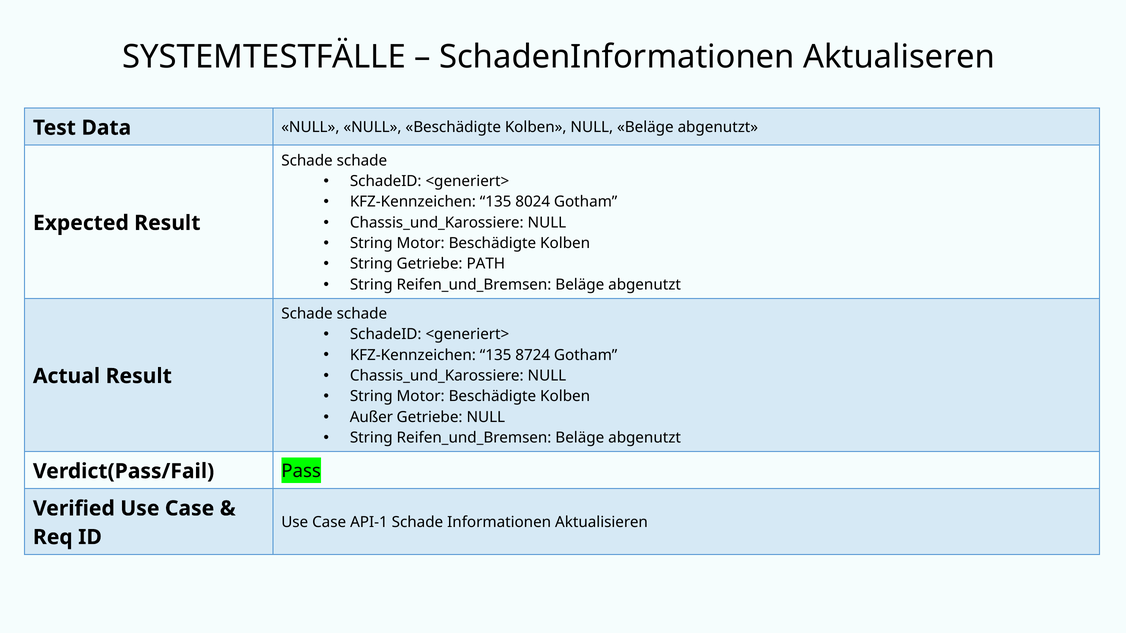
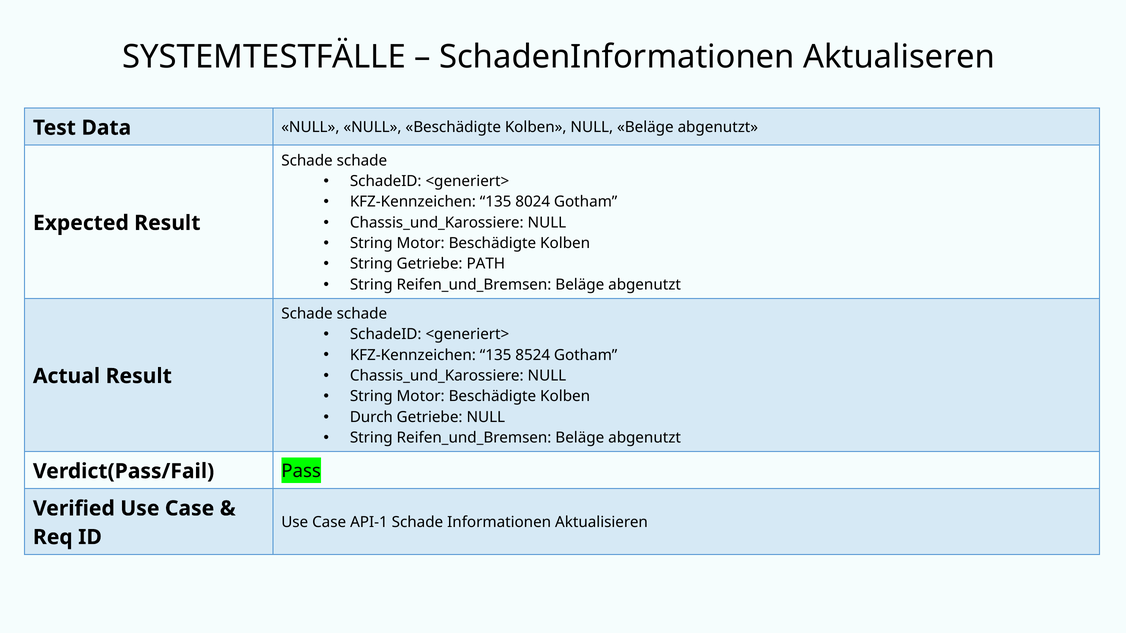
8724: 8724 -> 8524
Außer: Außer -> Durch
